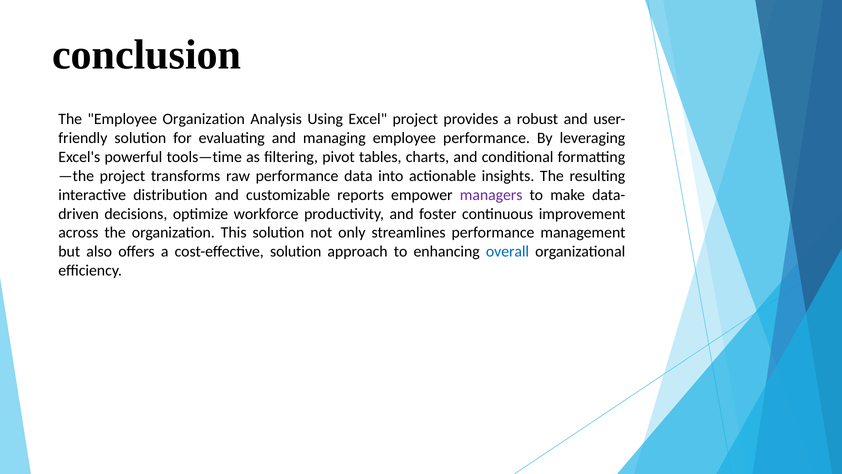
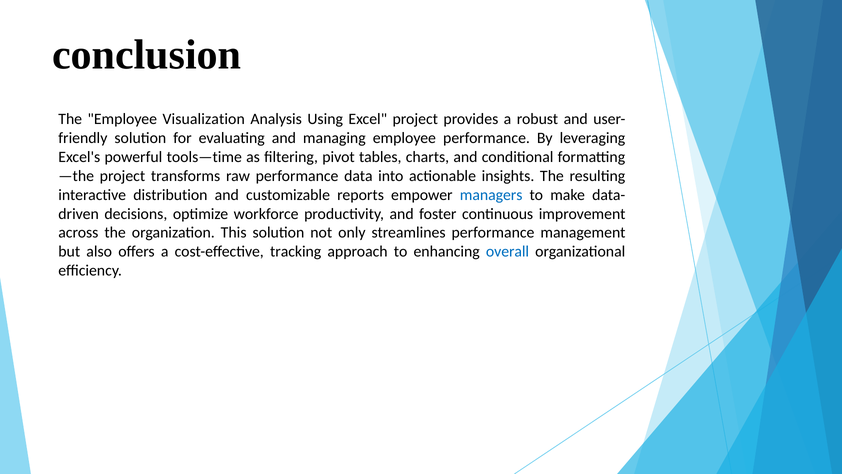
Employee Organization: Organization -> Visualization
managers colour: purple -> blue
cost-effective solution: solution -> tracking
